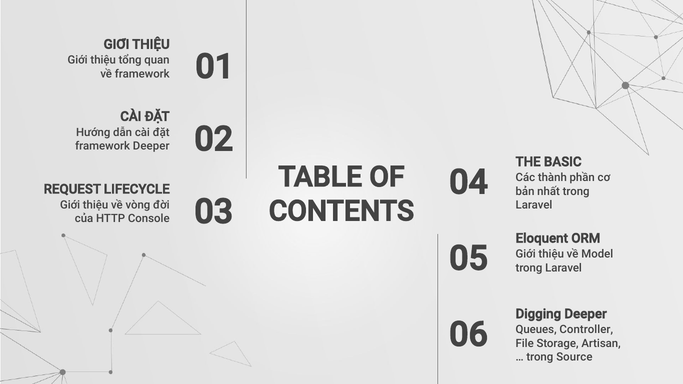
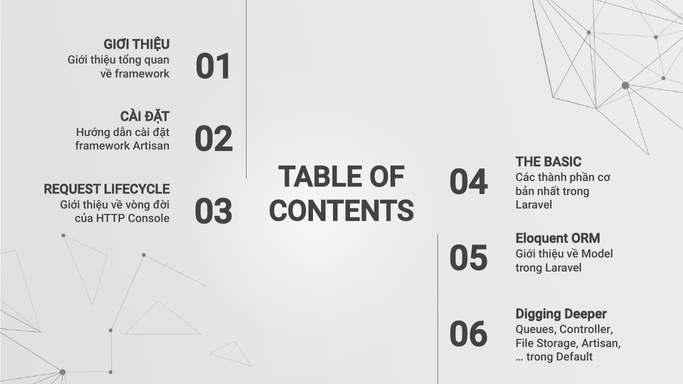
framework Deeper: Deeper -> Artisan
Source: Source -> Default
